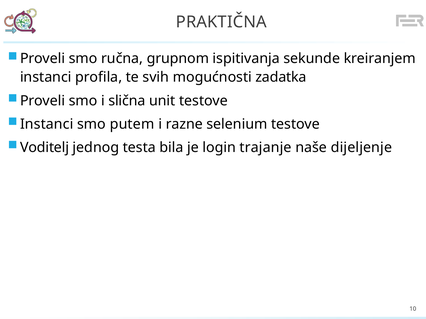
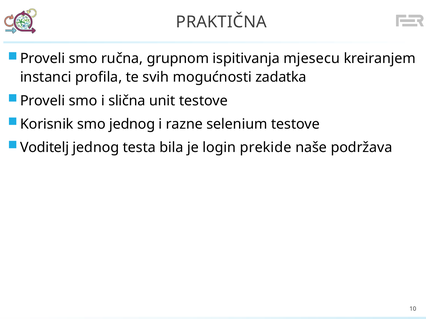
sekunde: sekunde -> mjesecu
Instanci at (47, 124): Instanci -> Korisnik
smo putem: putem -> jednog
trajanje: trajanje -> prekide
dijeljenje: dijeljenje -> podržava
